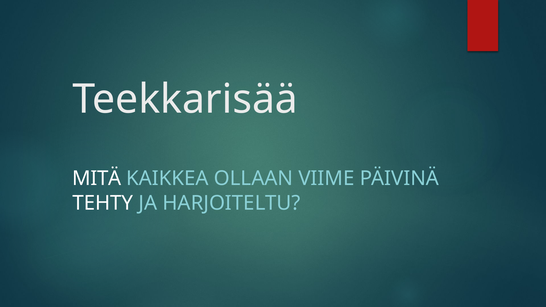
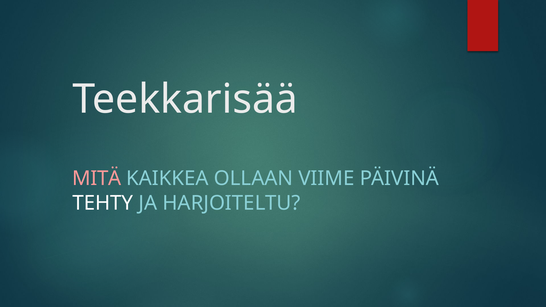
MITÄ colour: white -> pink
